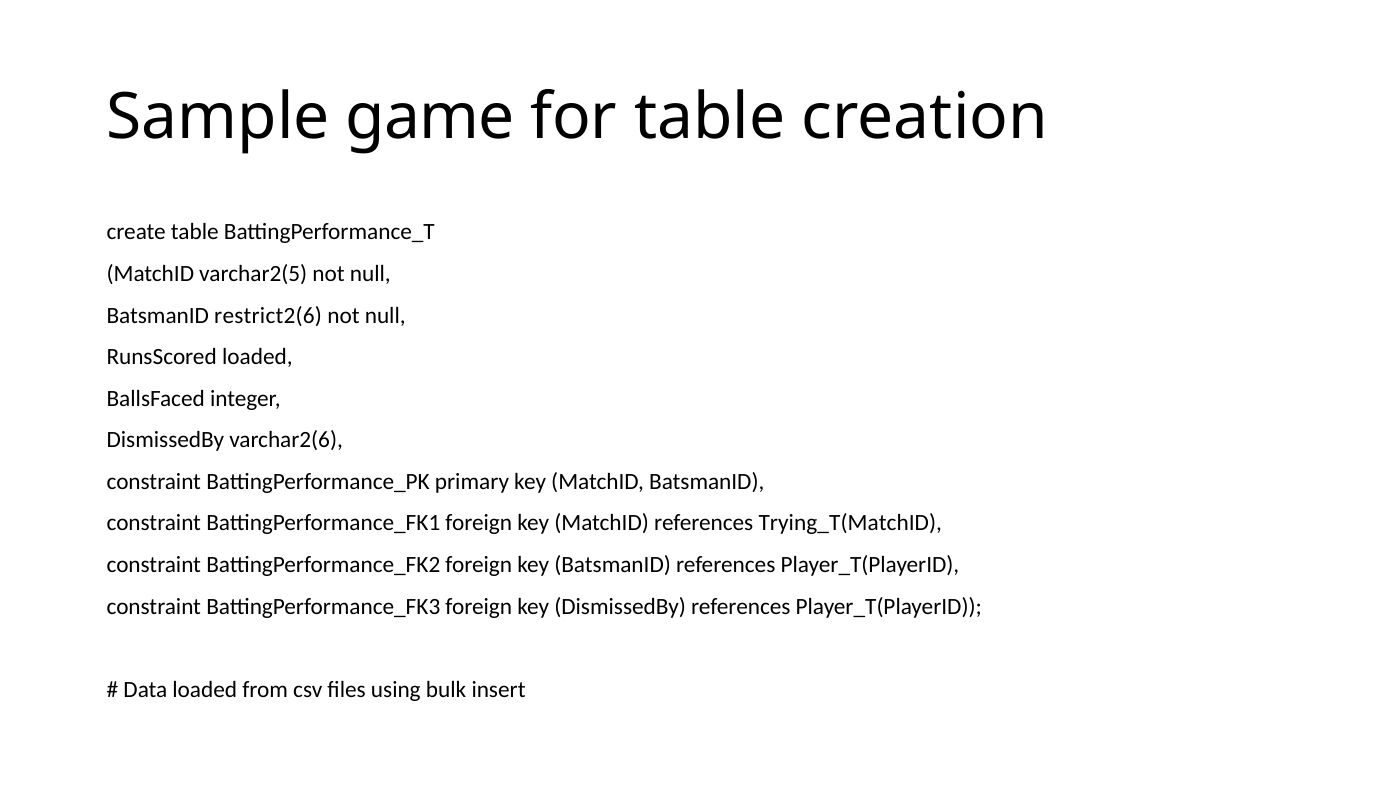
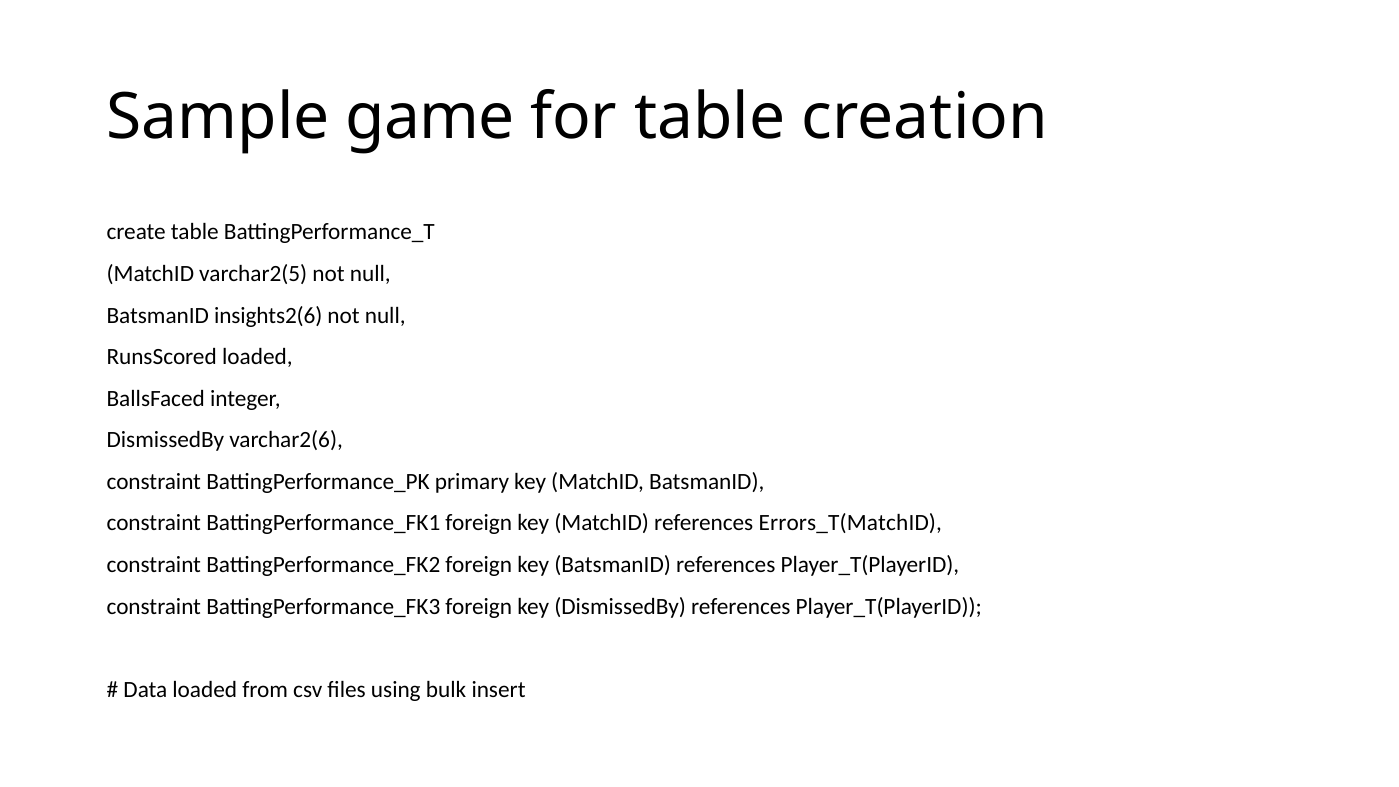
restrict2(6: restrict2(6 -> insights2(6
Trying_T(MatchID: Trying_T(MatchID -> Errors_T(MatchID
